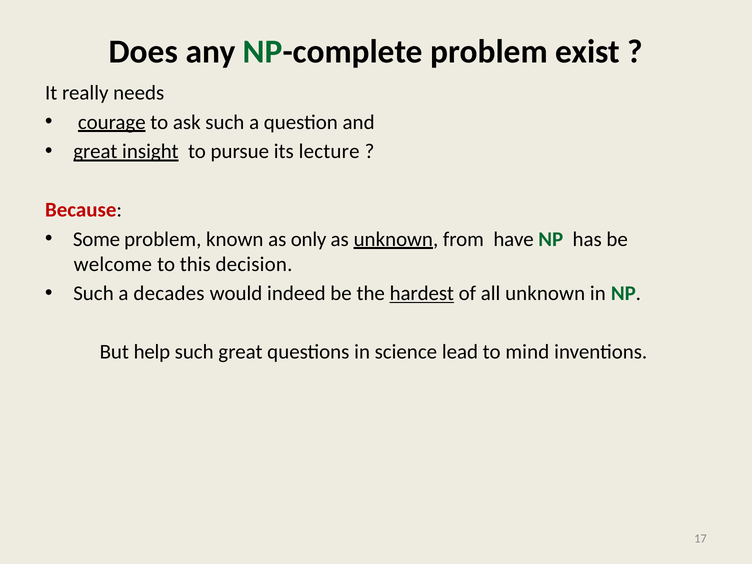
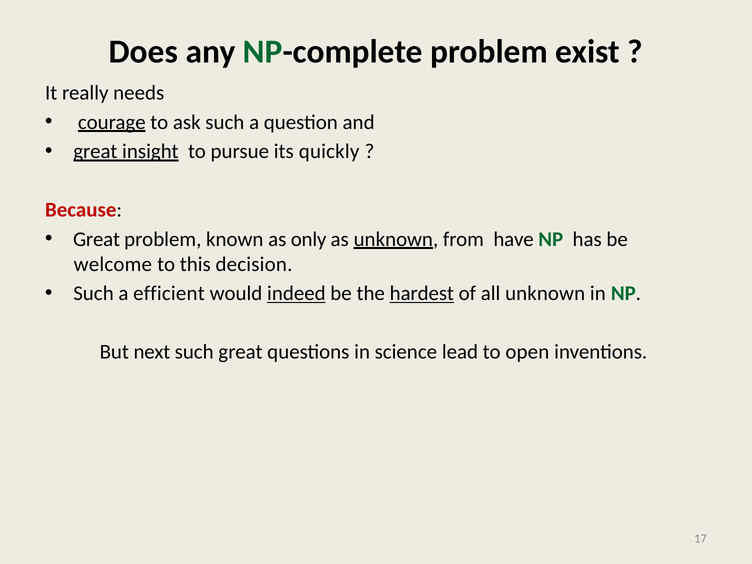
lecture: lecture -> quickly
Some at (97, 239): Some -> Great
decades: decades -> efficient
indeed underline: none -> present
help: help -> next
mind: mind -> open
